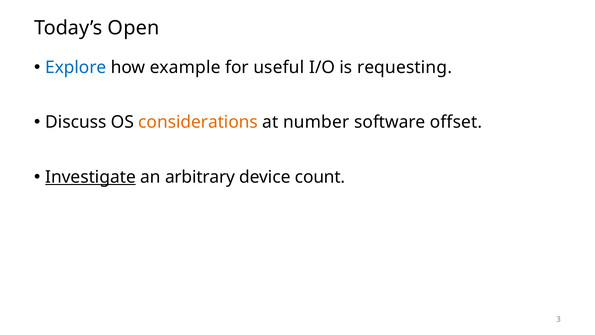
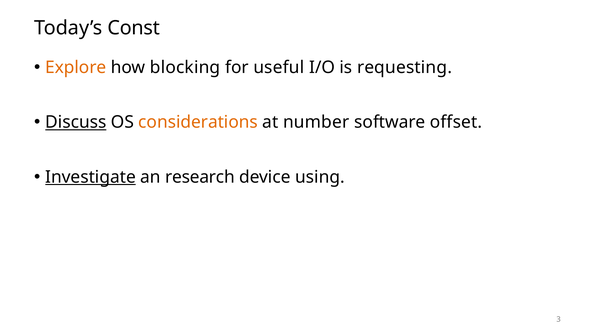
Open: Open -> Const
Explore colour: blue -> orange
example: example -> blocking
Discuss underline: none -> present
arbitrary: arbitrary -> research
count: count -> using
